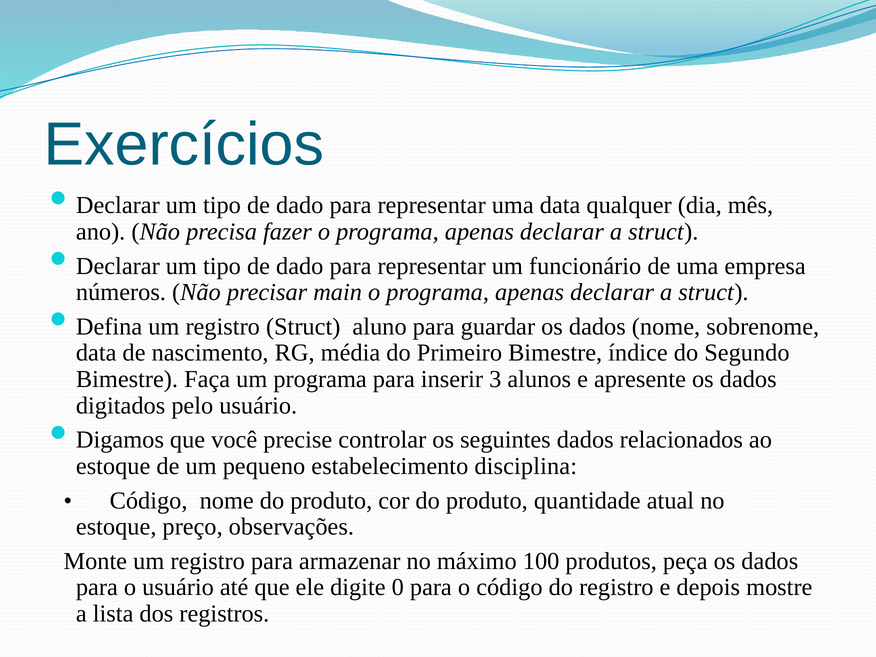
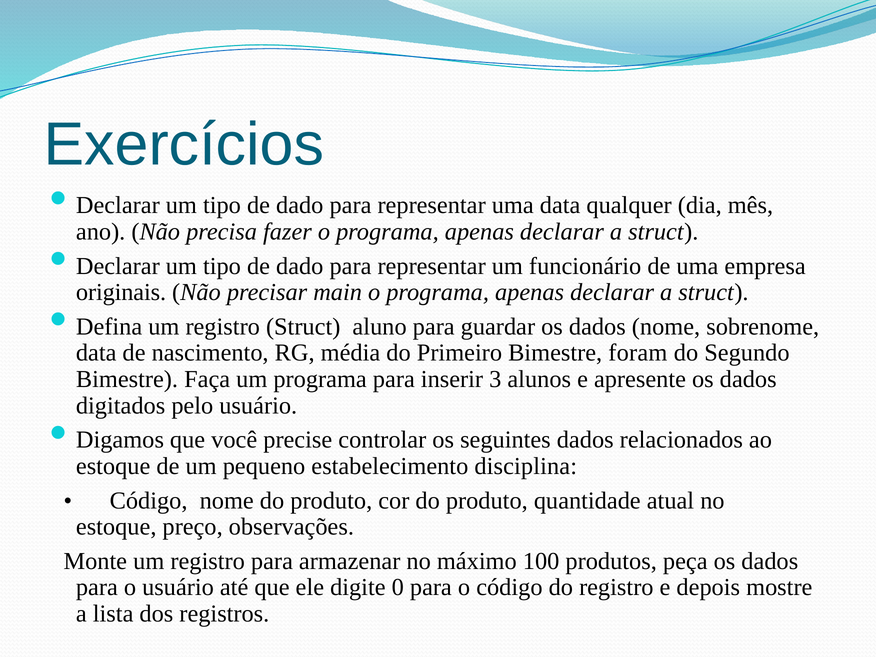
números: números -> originais
índice: índice -> foram
